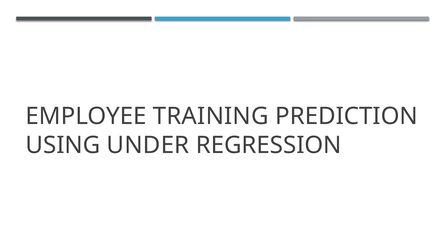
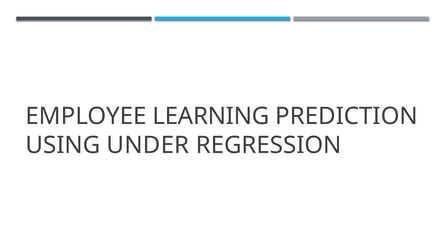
TRAINING: TRAINING -> LEARNING
